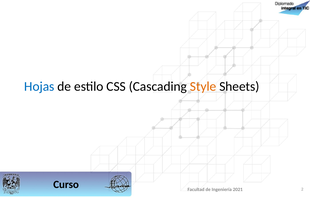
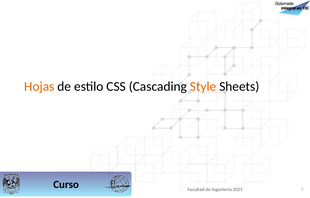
Hojas colour: blue -> orange
